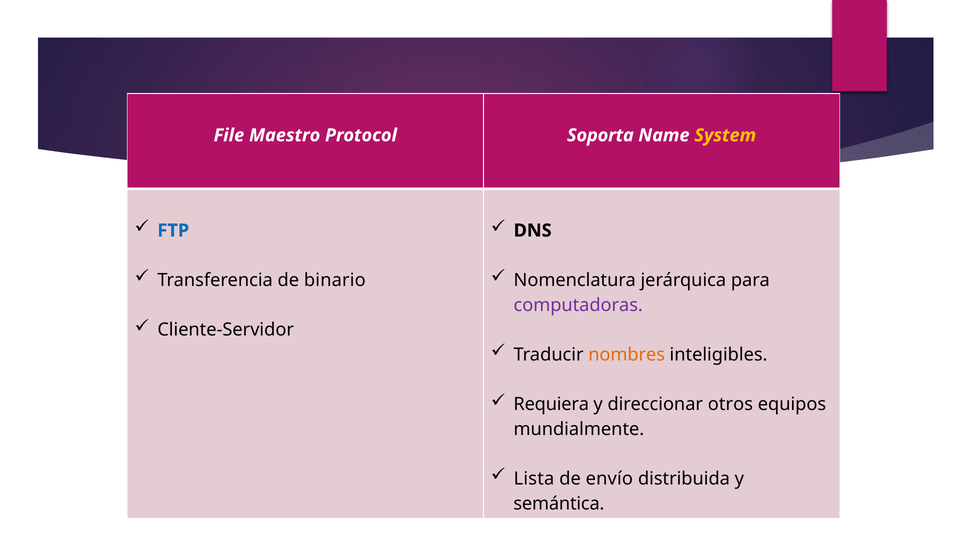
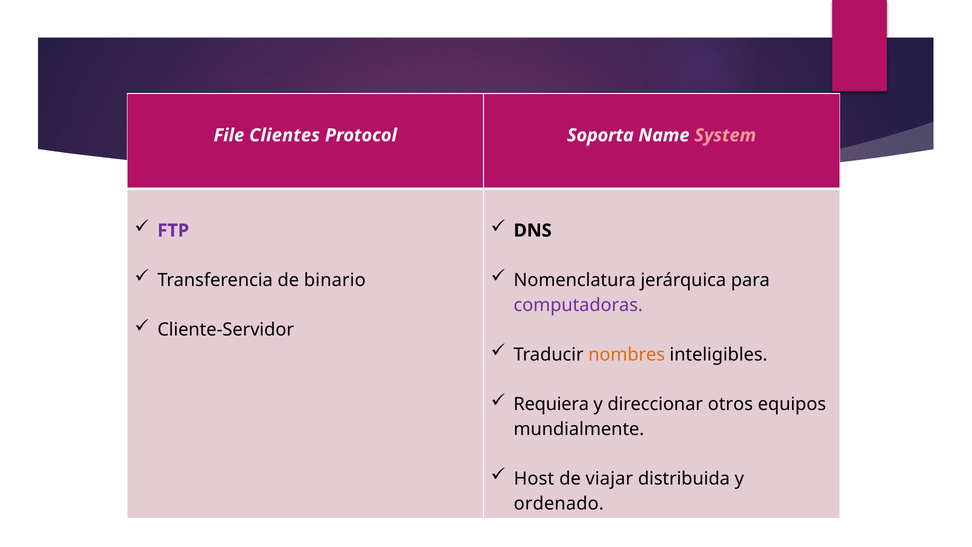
Maestro: Maestro -> Clientes
System colour: yellow -> pink
FTP colour: blue -> purple
Lista: Lista -> Host
envío: envío -> viajar
semántica: semántica -> ordenado
